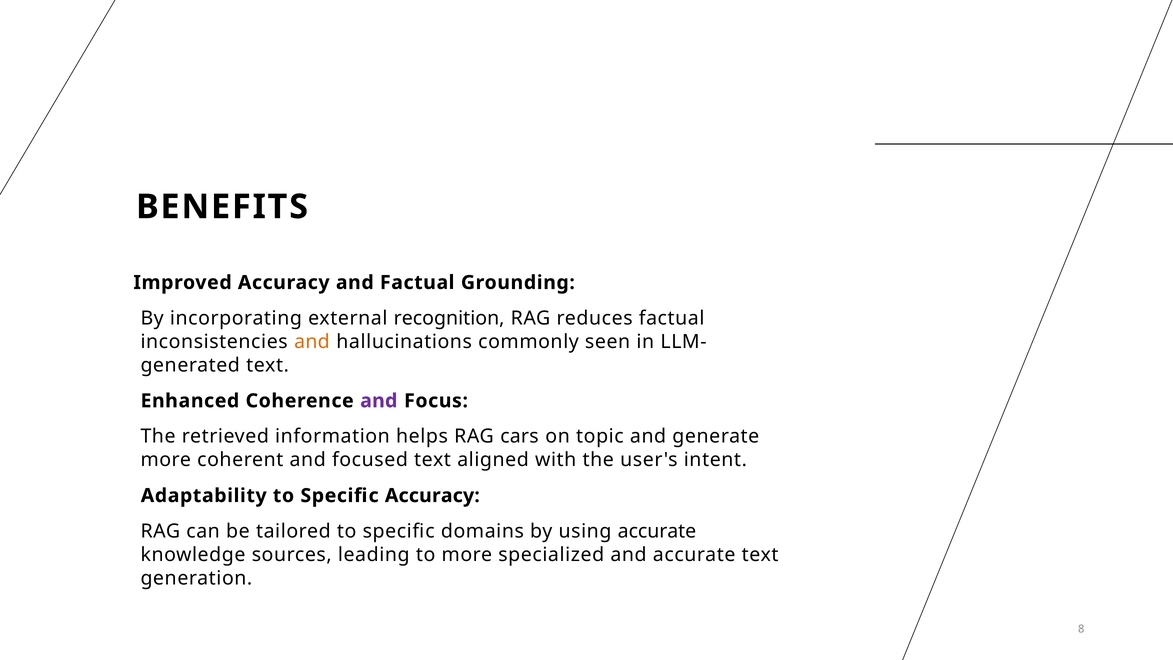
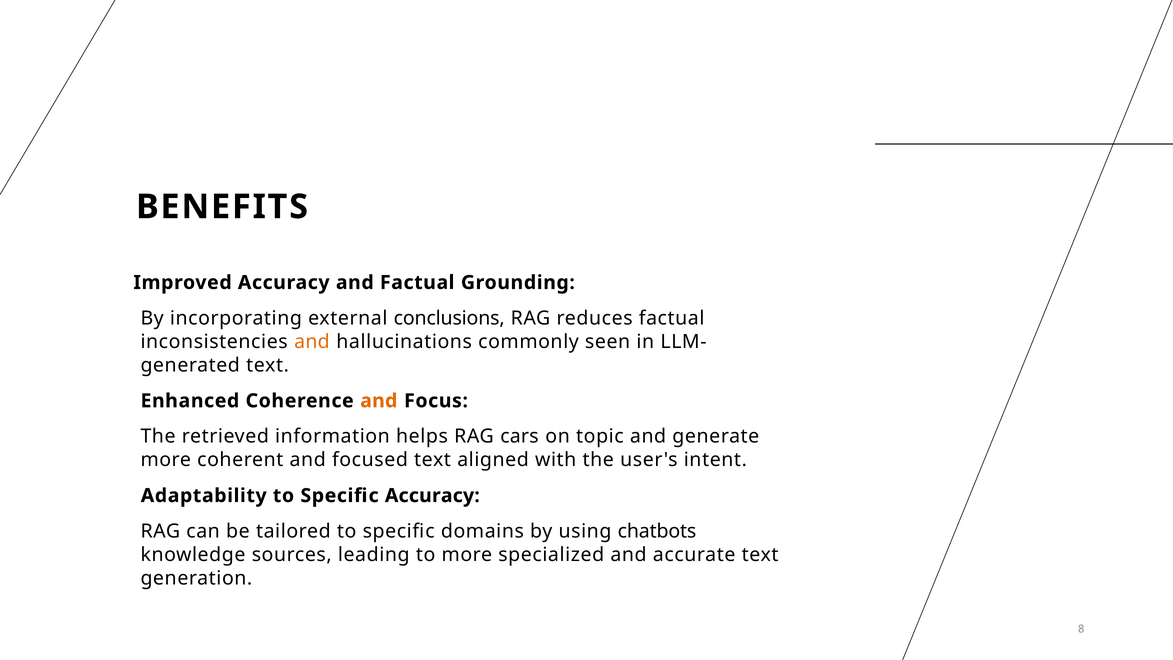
recognition: recognition -> conclusions
and at (379, 401) colour: purple -> orange
using accurate: accurate -> chatbots
